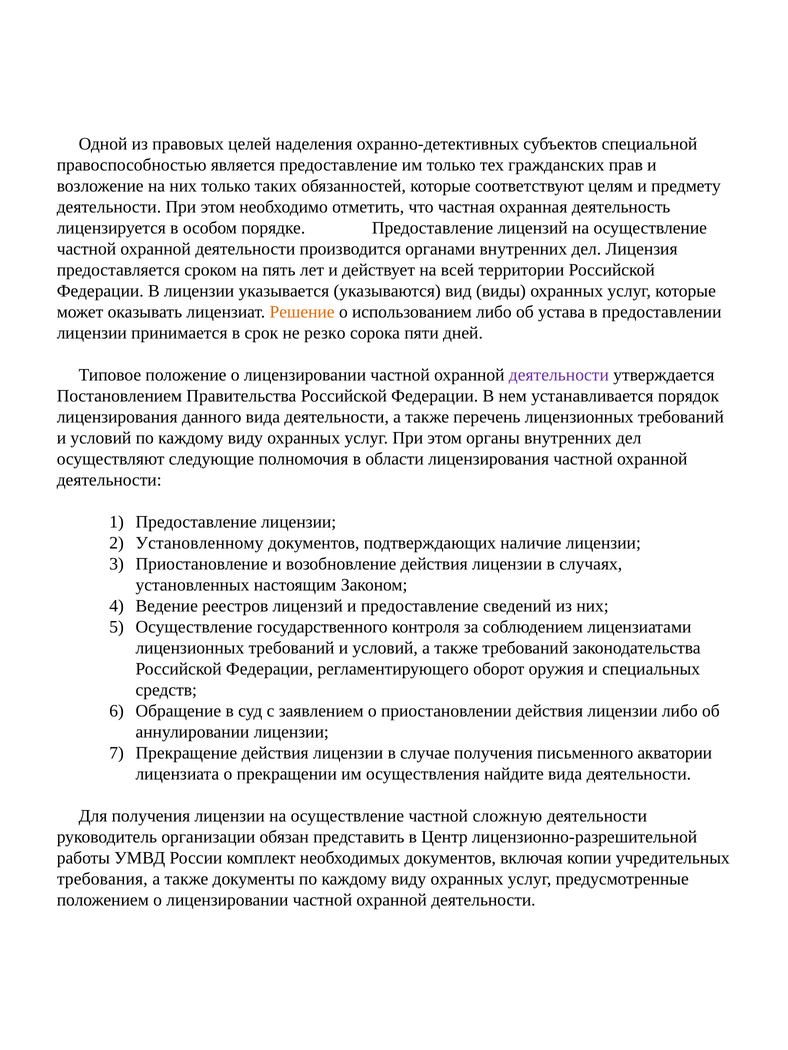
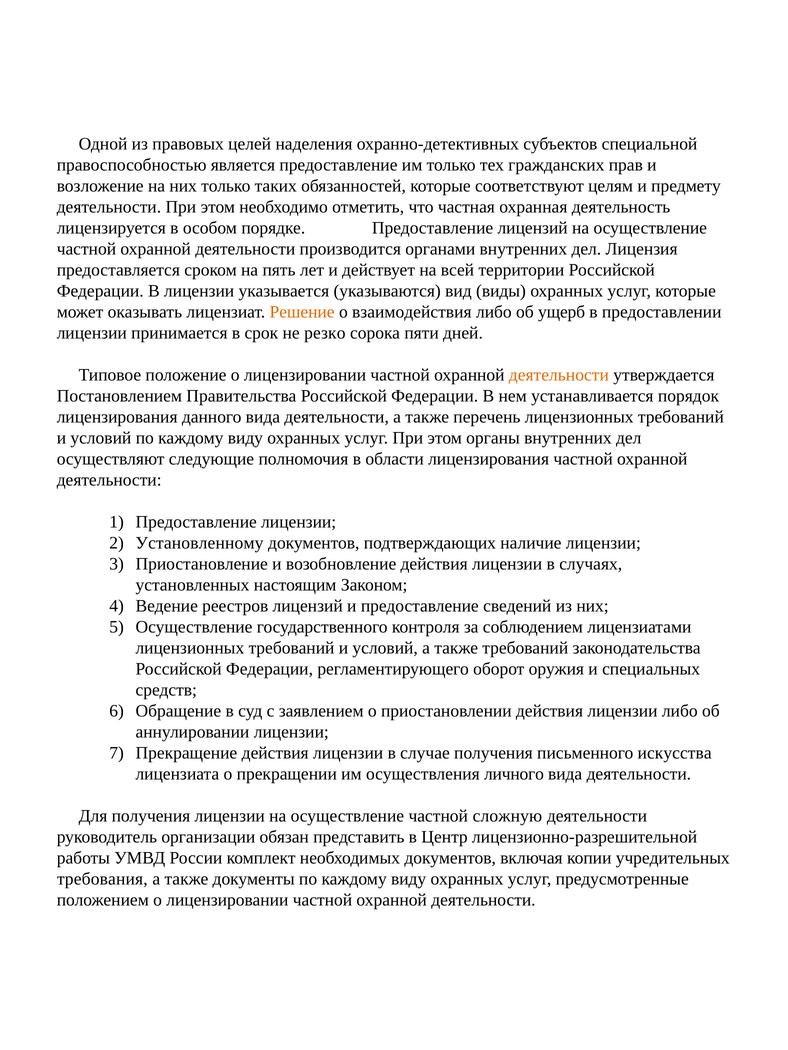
использованием: использованием -> взаимодействия
устава: устава -> ущерб
деятельности at (559, 375) colour: purple -> orange
акватории: акватории -> искусства
найдите: найдите -> личного
